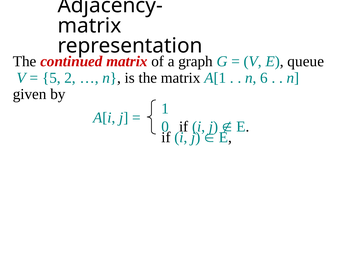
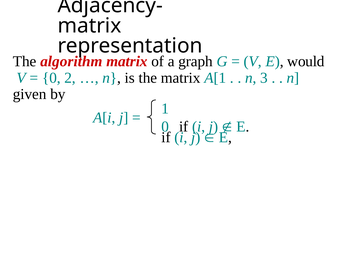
continued: continued -> algorithm
queue: queue -> would
5 at (51, 78): 5 -> 0
6: 6 -> 3
